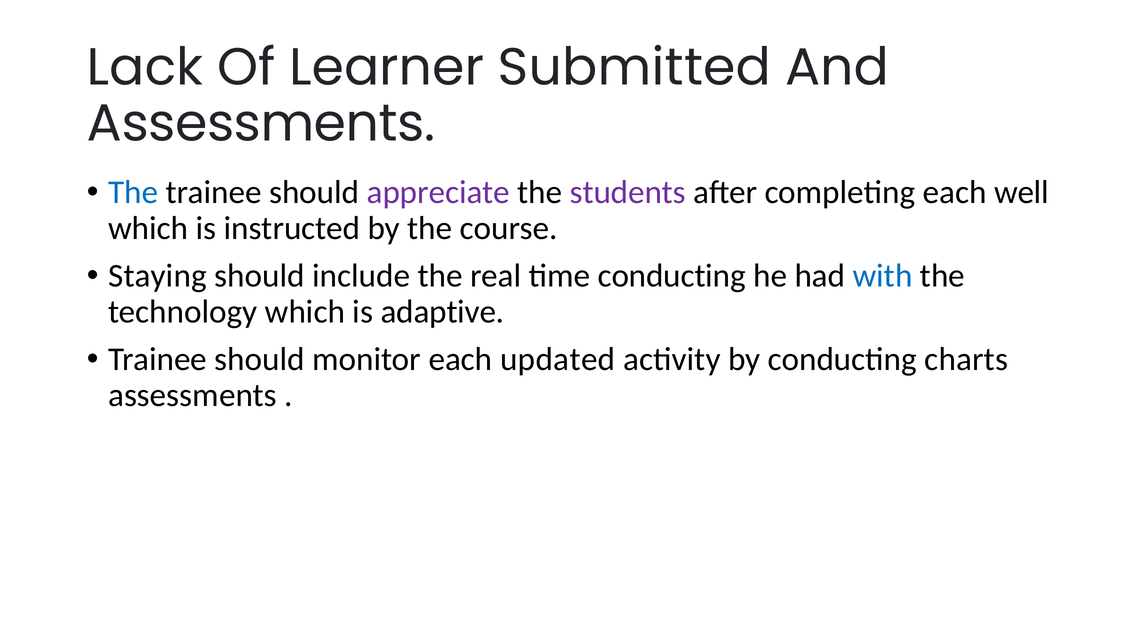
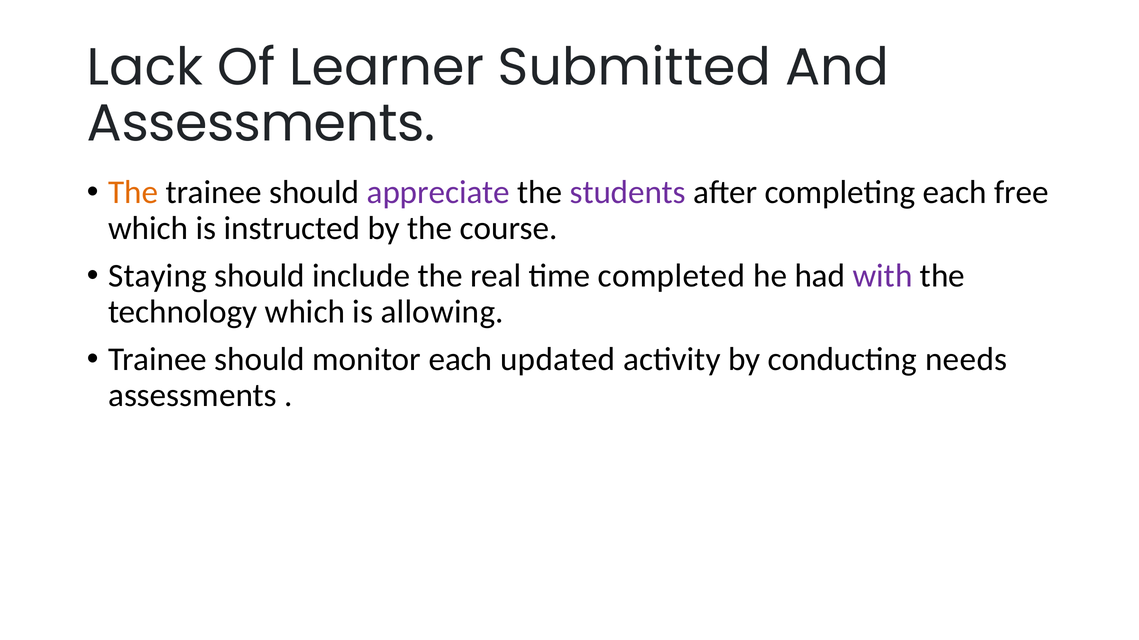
The at (133, 193) colour: blue -> orange
well: well -> free
time conducting: conducting -> completed
with colour: blue -> purple
adaptive: adaptive -> allowing
charts: charts -> needs
